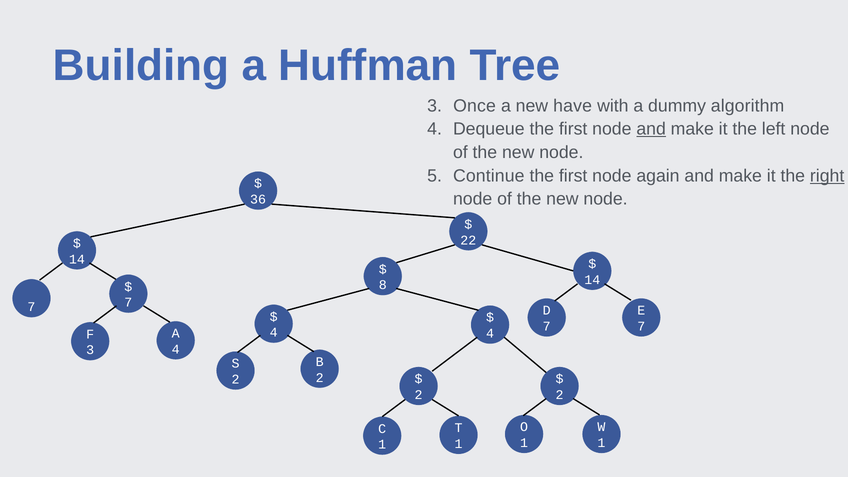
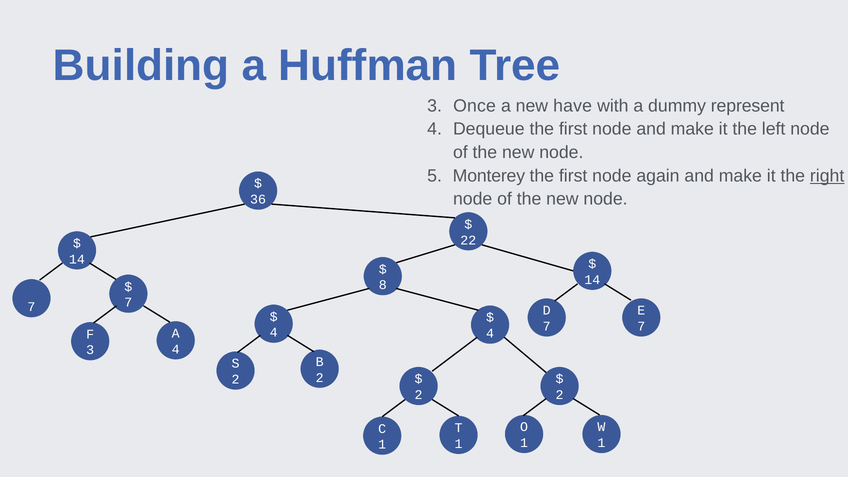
algorithm: algorithm -> represent
and at (651, 129) underline: present -> none
Continue: Continue -> Monterey
